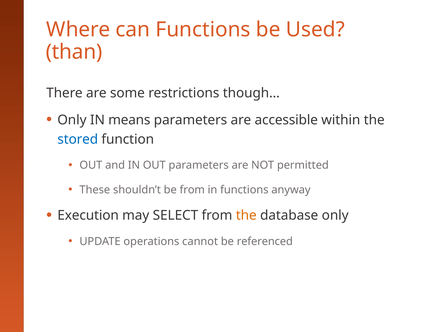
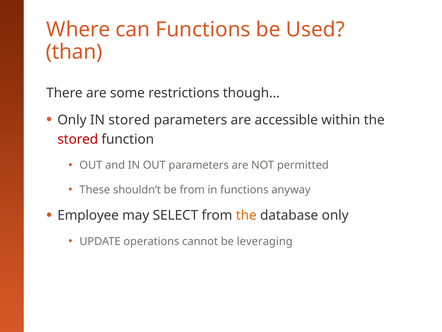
IN means: means -> stored
stored at (78, 139) colour: blue -> red
Execution: Execution -> Employee
referenced: referenced -> leveraging
